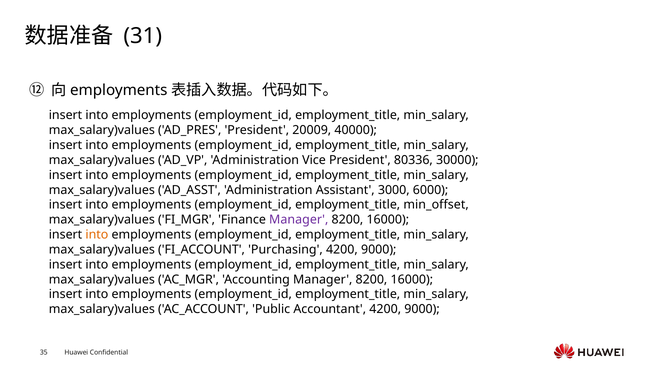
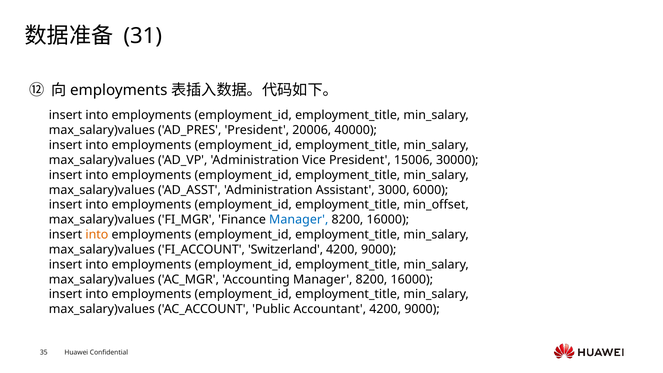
20009: 20009 -> 20006
80336: 80336 -> 15006
Manager at (299, 220) colour: purple -> blue
Purchasing: Purchasing -> Switzerland
